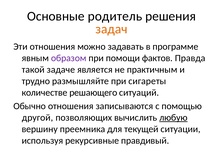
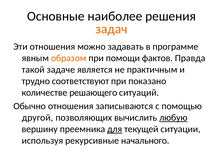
родитель: родитель -> наиболее
образом colour: purple -> orange
размышляйте: размышляйте -> соответствуют
сигареты: сигареты -> показано
для underline: none -> present
правдивый: правдивый -> начального
